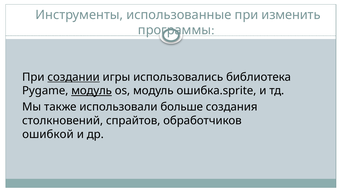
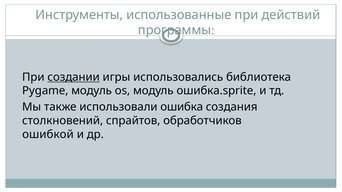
изменить: изменить -> действий
модуль at (92, 91) underline: present -> none
больше: больше -> ошибка
